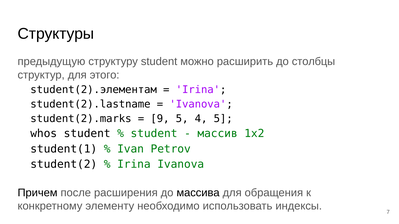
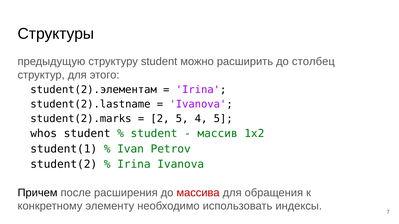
столбцы: столбцы -> столбец
9: 9 -> 2
массива colour: black -> red
